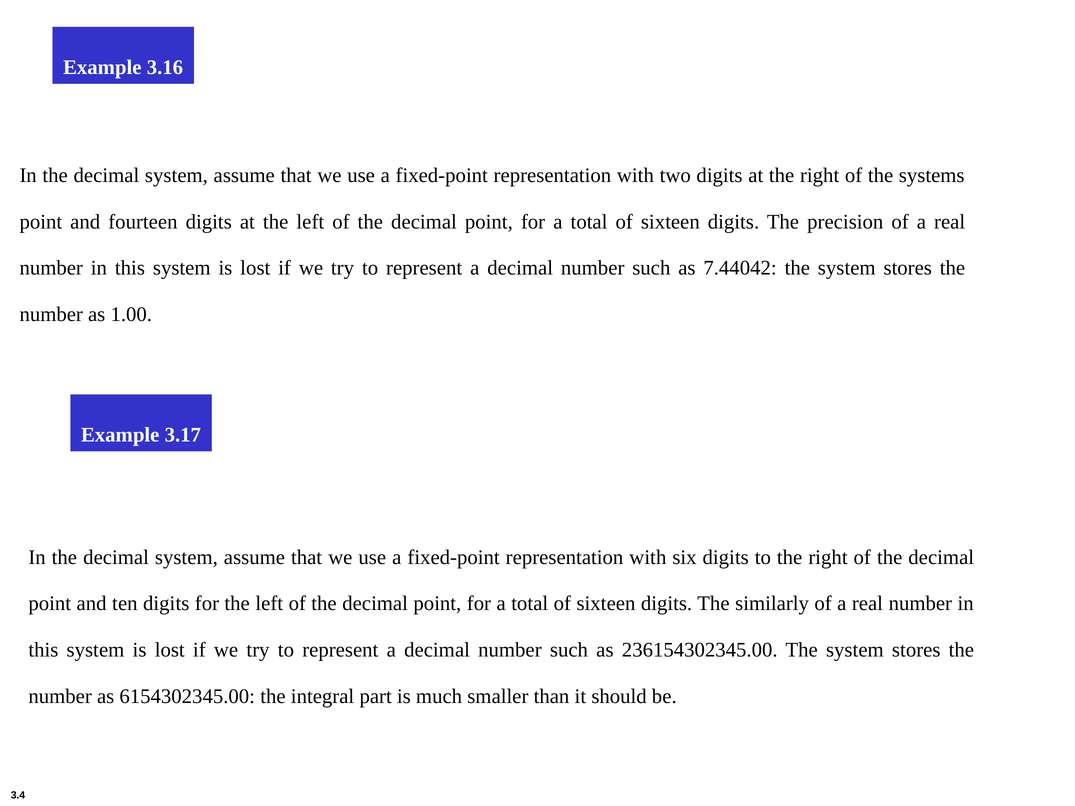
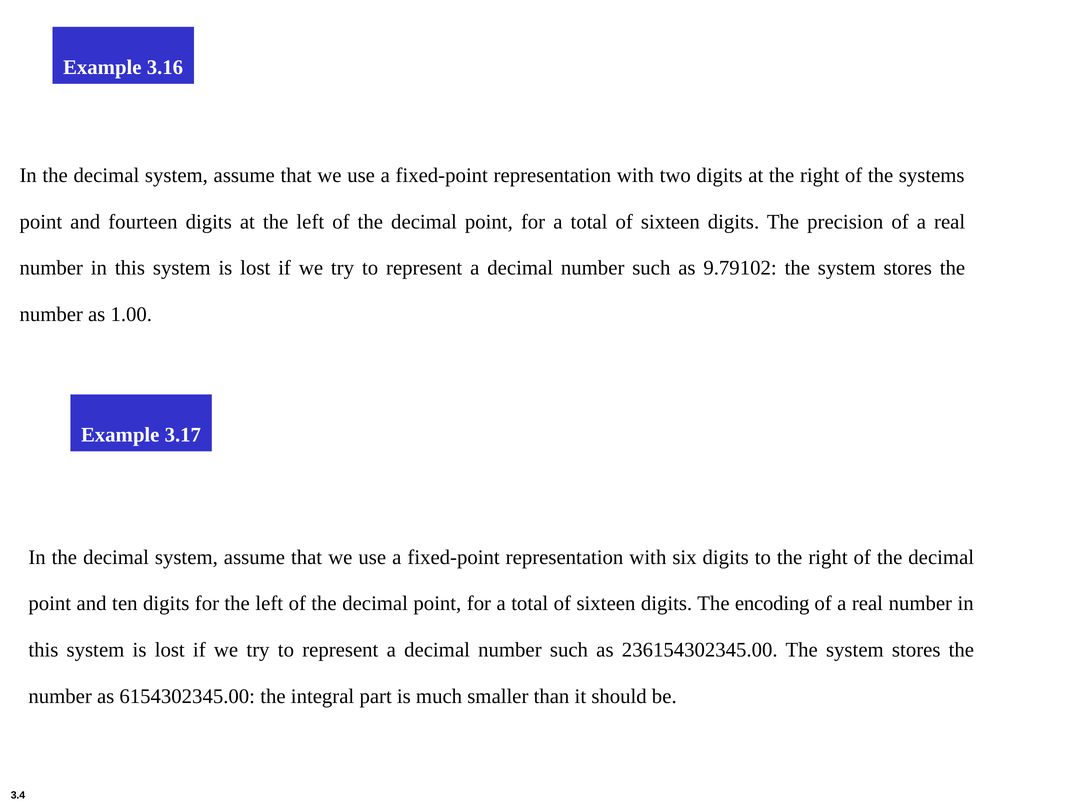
7.44042: 7.44042 -> 9.79102
similarly: similarly -> encoding
